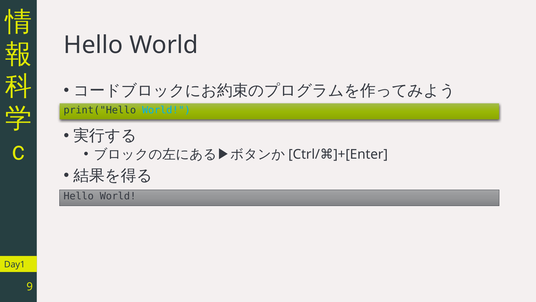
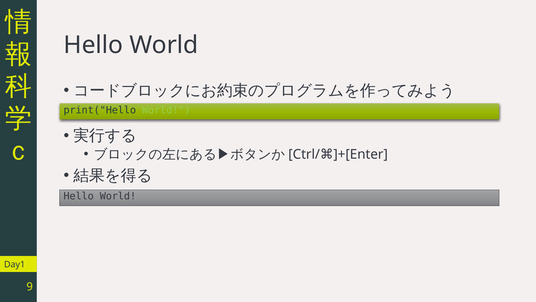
World at (166, 110) colour: light blue -> light green
